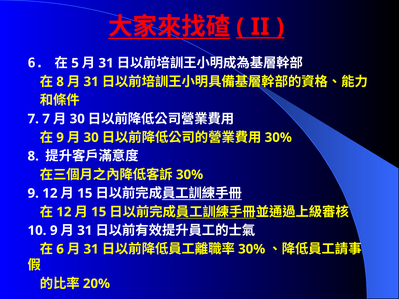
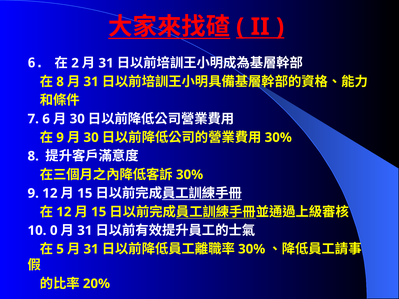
5: 5 -> 2
7 7: 7 -> 6
10 9: 9 -> 0
6 at (60, 249): 6 -> 5
